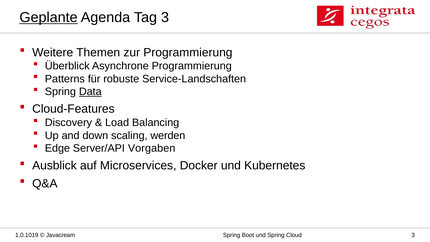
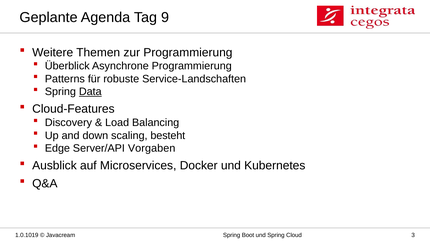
Geplante underline: present -> none
Tag 3: 3 -> 9
werden: werden -> besteht
